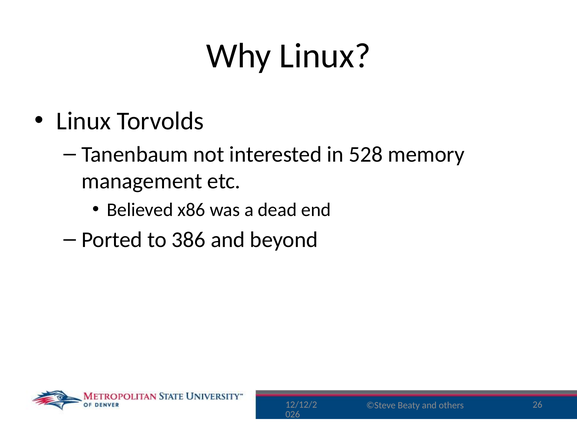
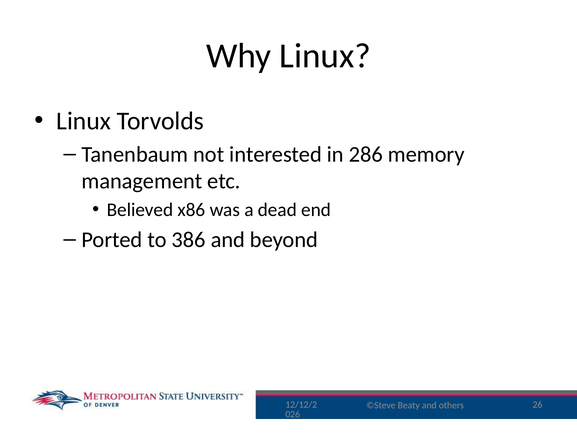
528: 528 -> 286
